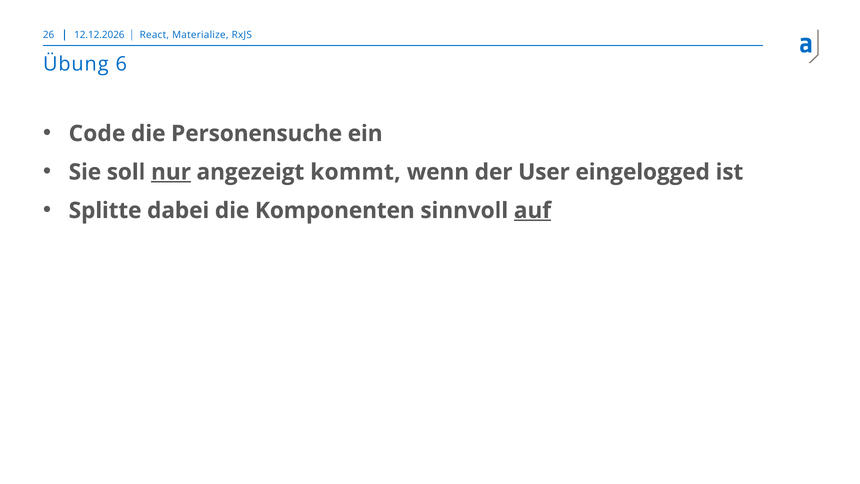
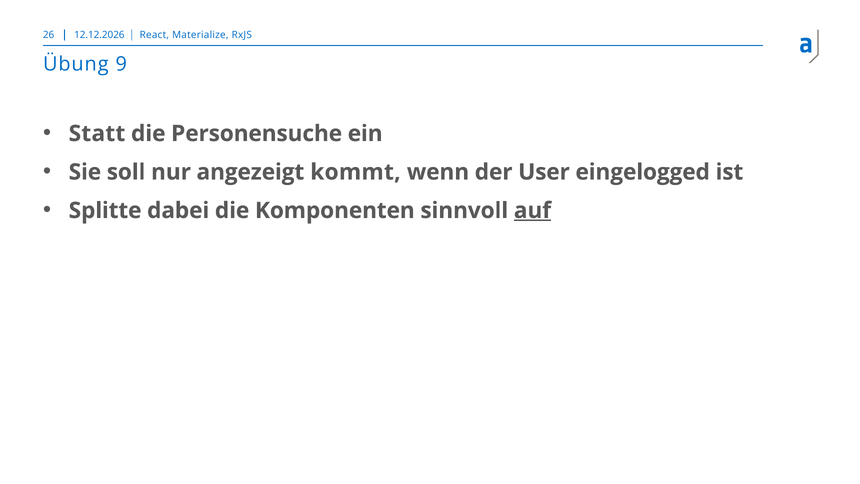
6: 6 -> 9
Code: Code -> Statt
nur underline: present -> none
